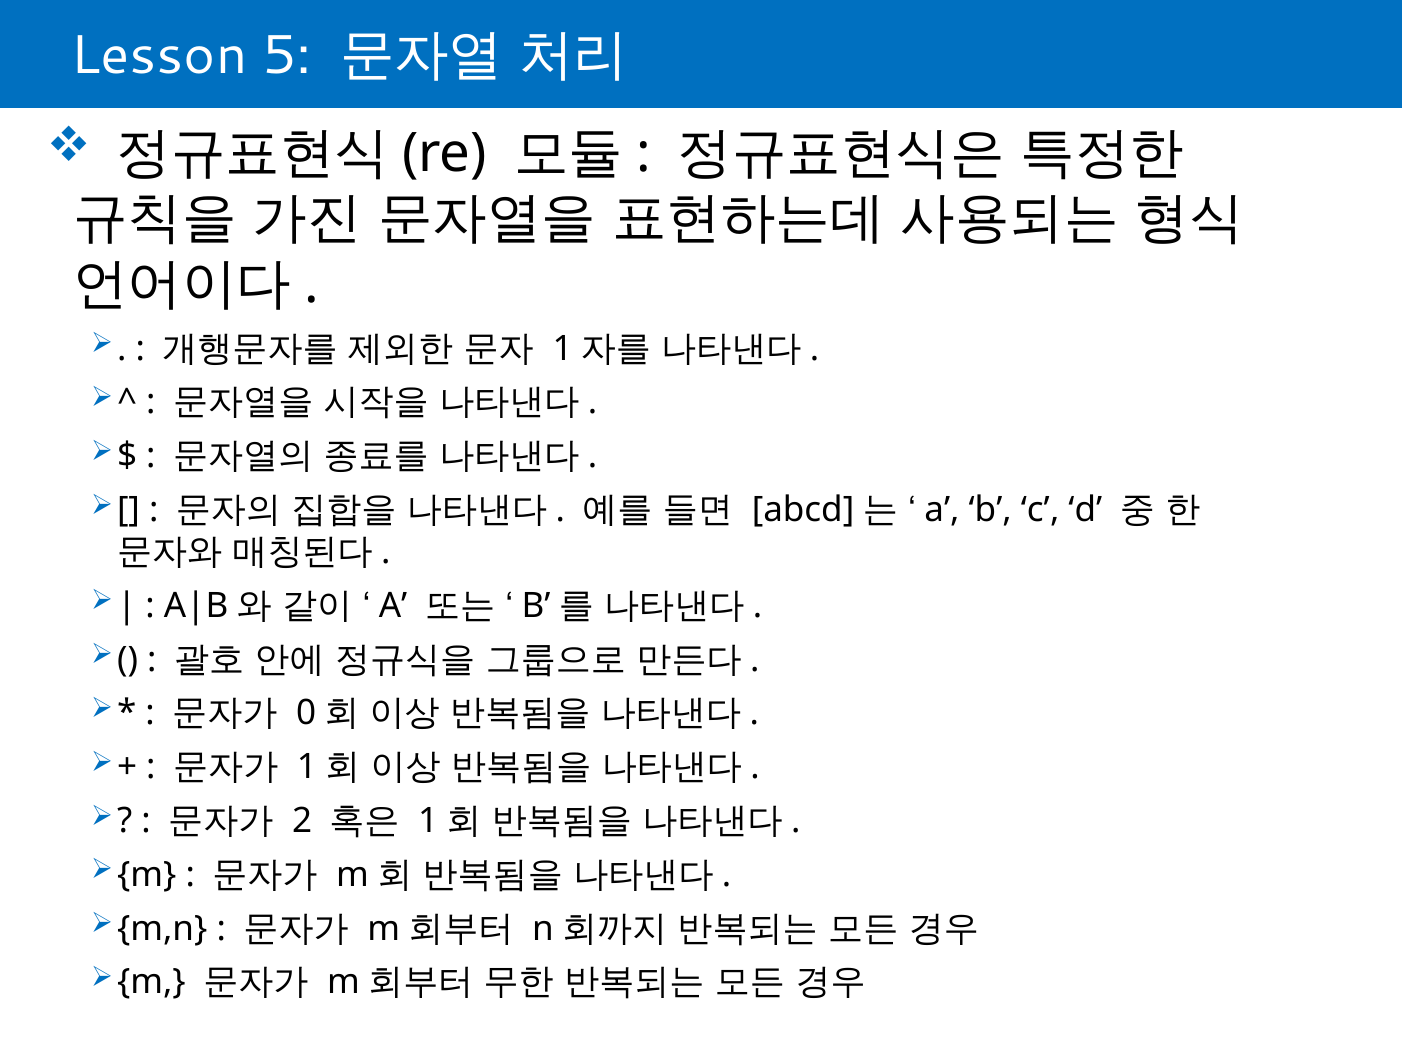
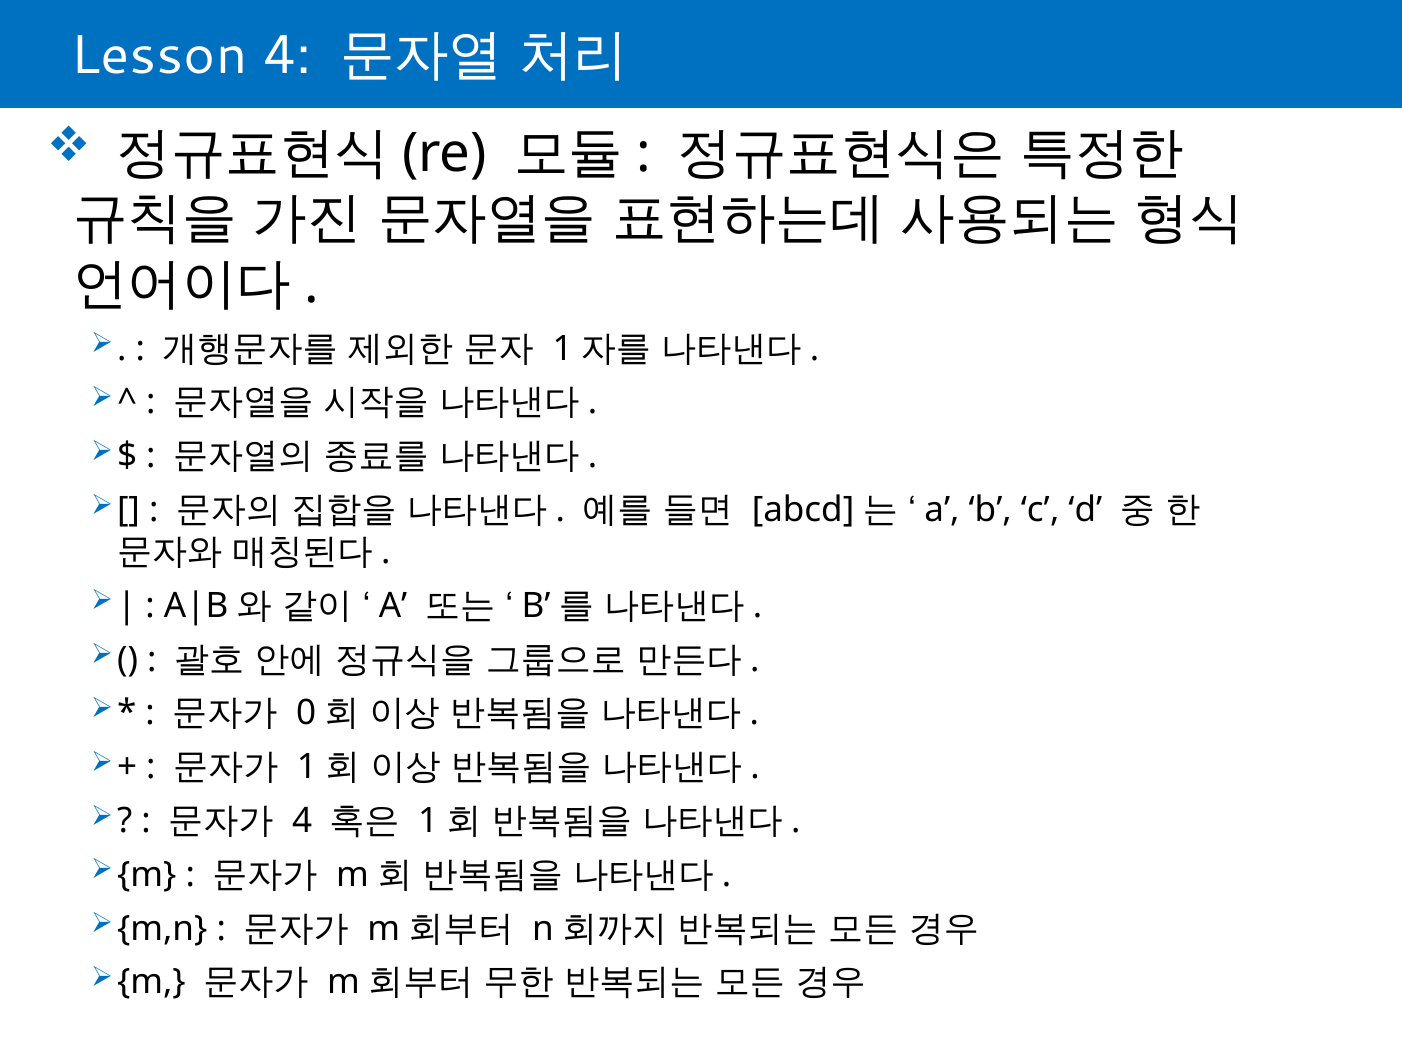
Lesson 5: 5 -> 4
2 at (302, 821): 2 -> 4
